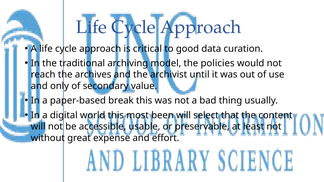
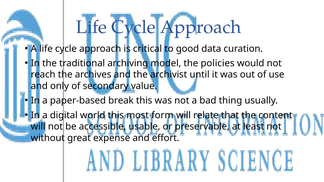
been: been -> form
select: select -> relate
